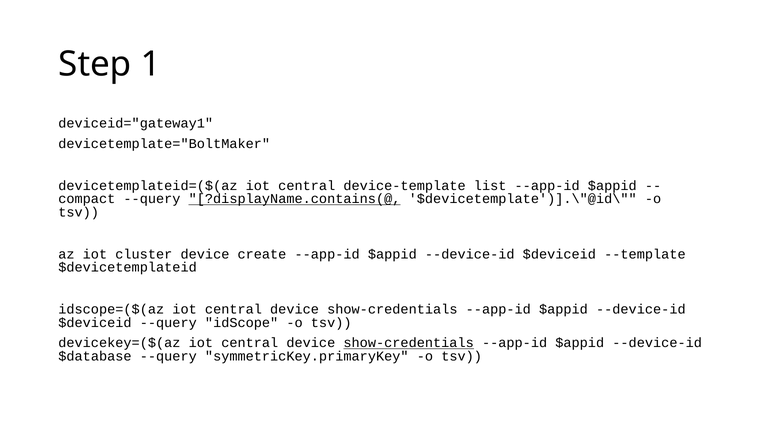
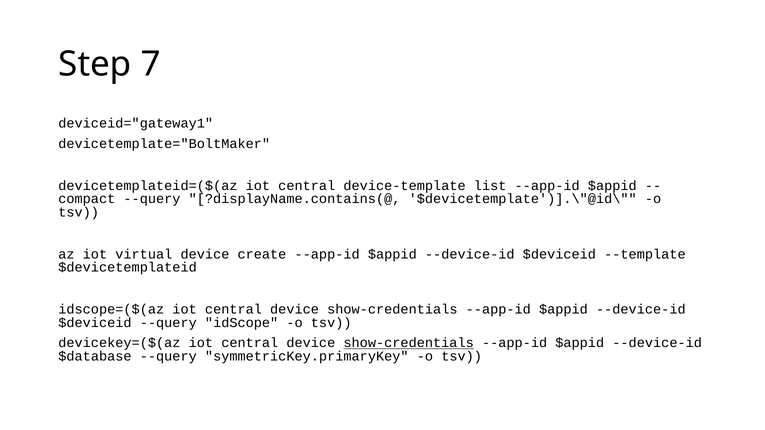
1: 1 -> 7
?displayName.contains(@ underline: present -> none
cluster: cluster -> virtual
